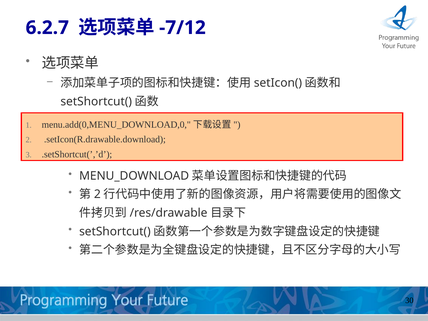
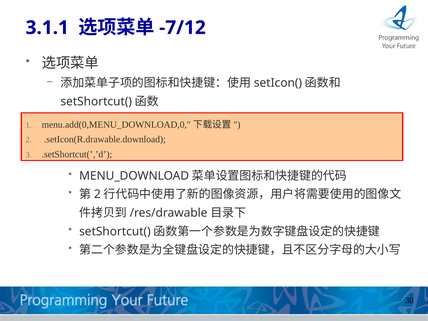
6.2.7: 6.2.7 -> 3.1.1
